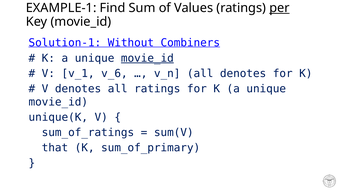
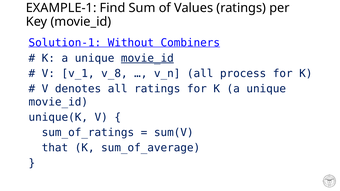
per underline: present -> none
v_6: v_6 -> v_8
all denotes: denotes -> process
sum_of_primary: sum_of_primary -> sum_of_average
